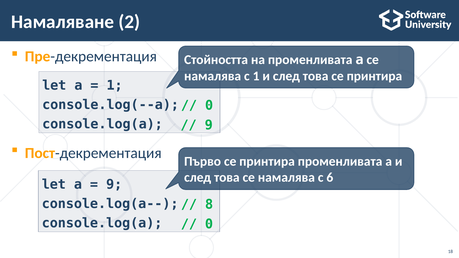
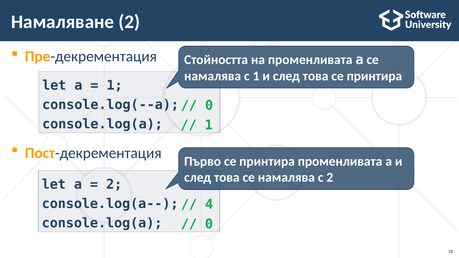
9 at (209, 125): 9 -> 1
с 6: 6 -> 2
9 at (114, 185): 9 -> 2
8: 8 -> 4
